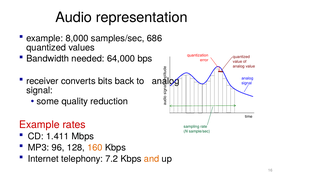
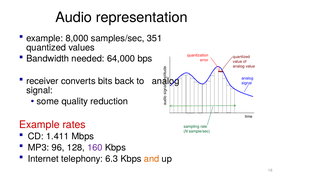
686: 686 -> 351
160 colour: orange -> purple
7.2: 7.2 -> 6.3
